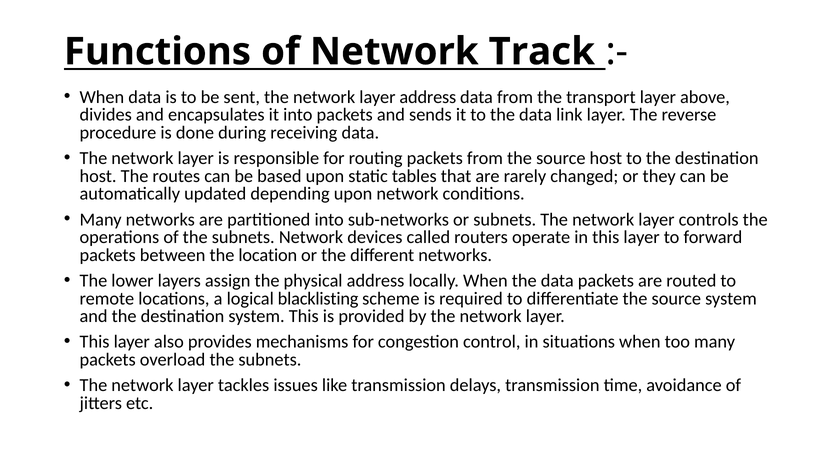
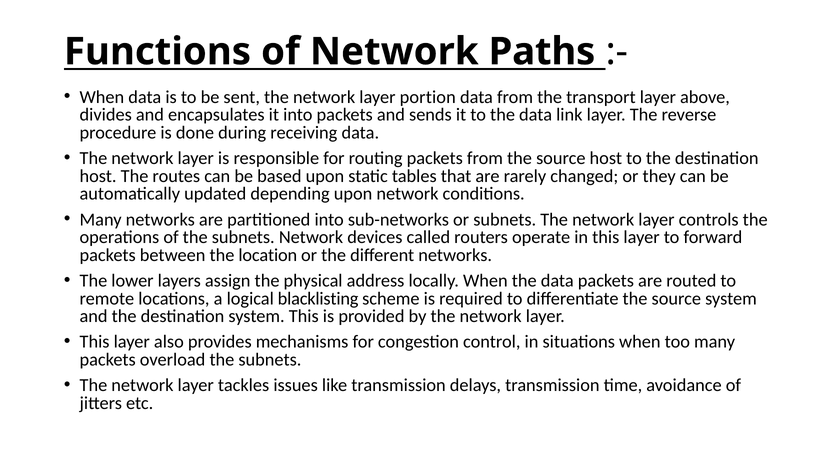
Track: Track -> Paths
layer address: address -> portion
